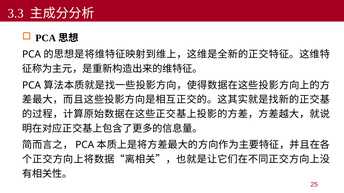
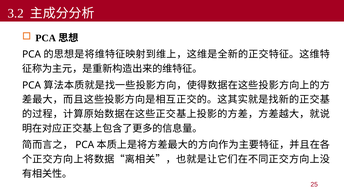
3.3: 3.3 -> 3.2
